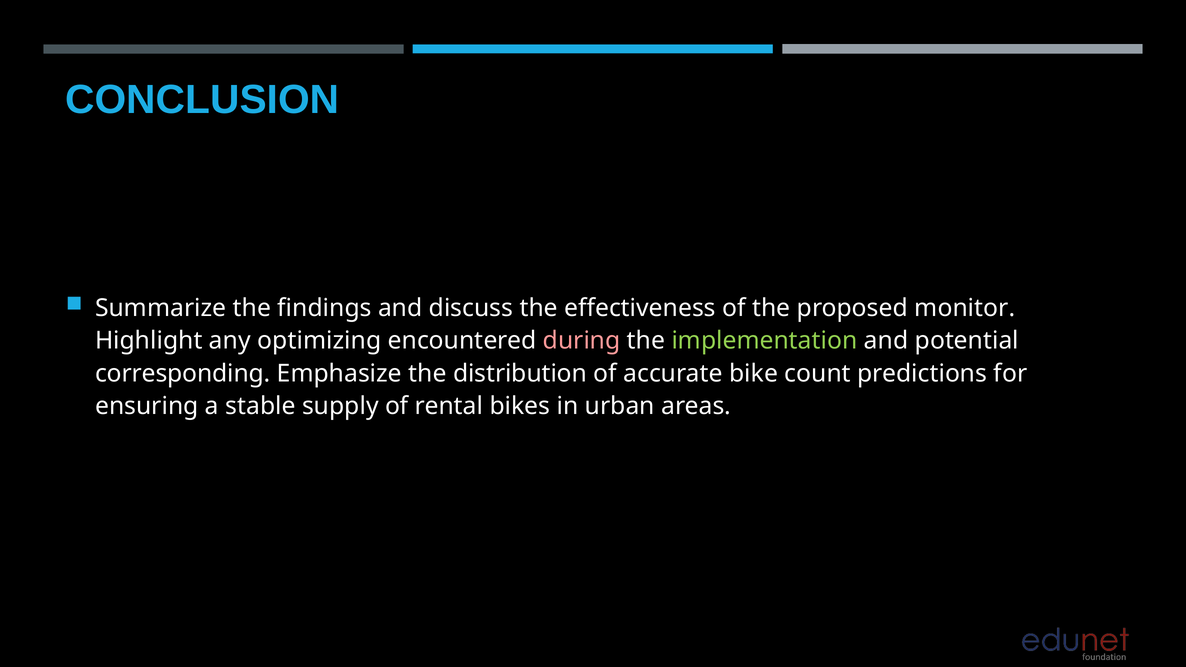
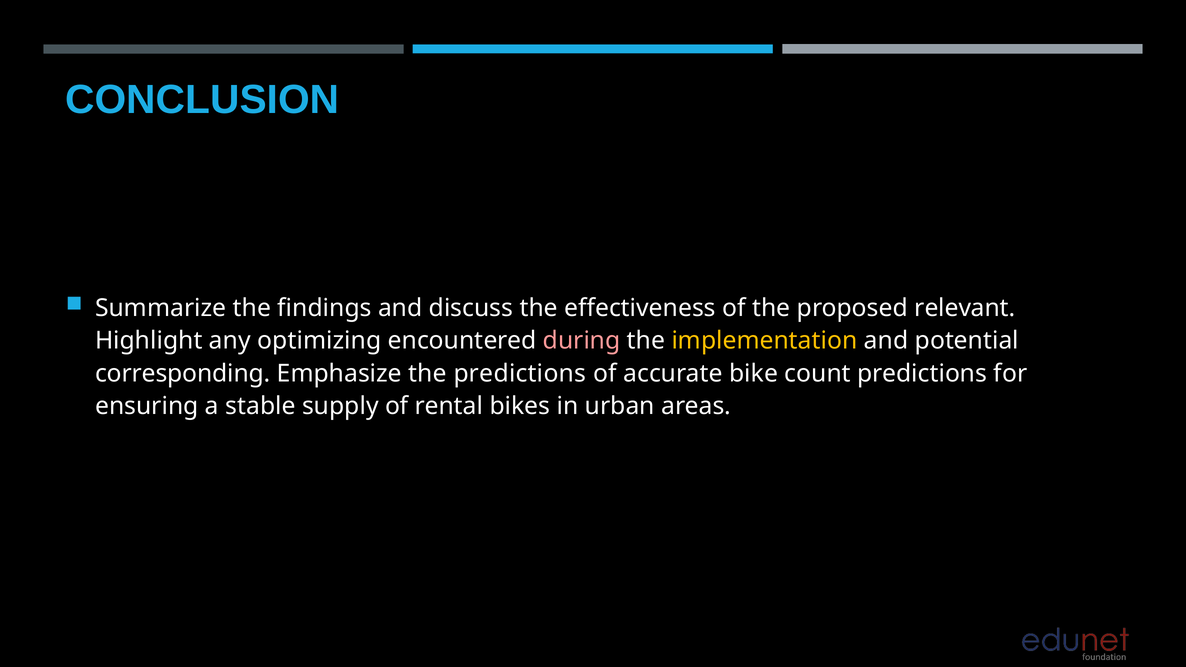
monitor: monitor -> relevant
implementation colour: light green -> yellow
the distribution: distribution -> predictions
